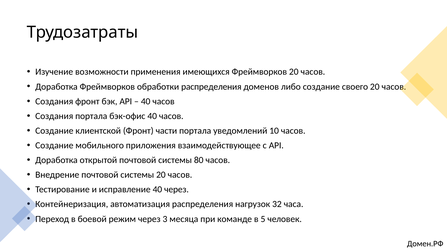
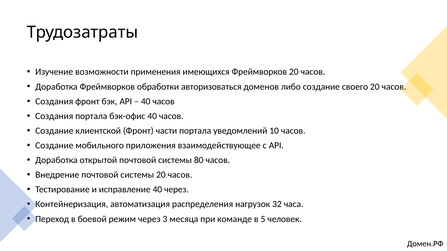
обработки распределения: распределения -> авторизоваться
